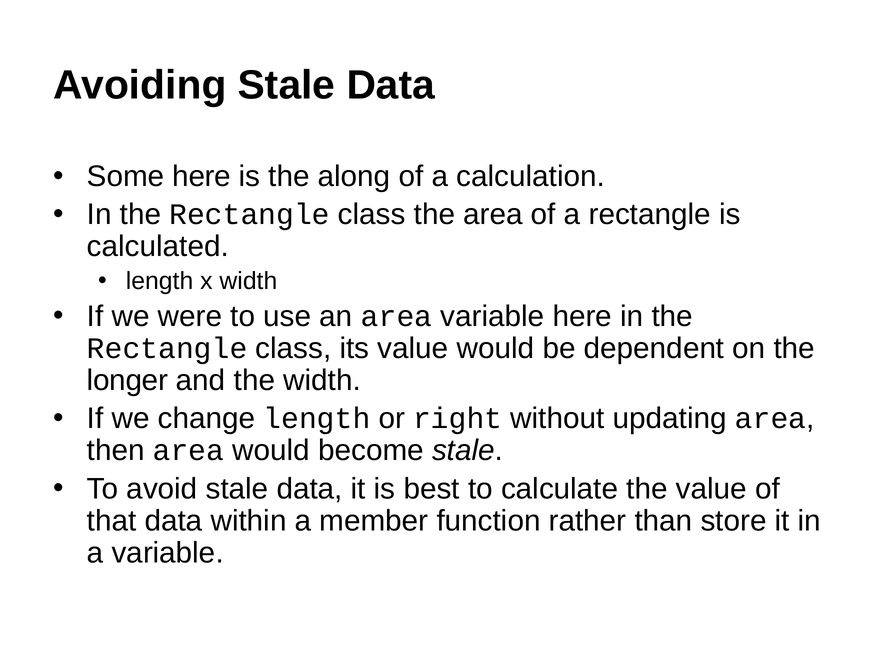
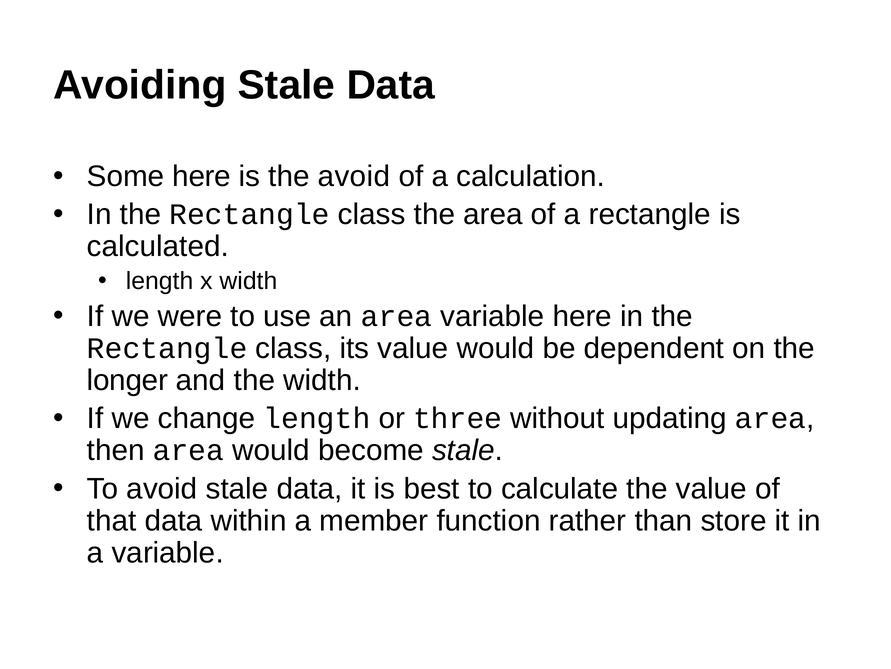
the along: along -> avoid
right: right -> three
